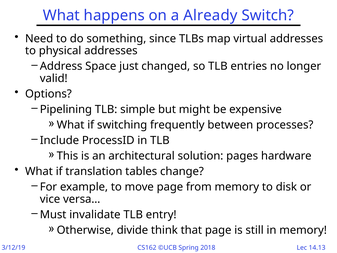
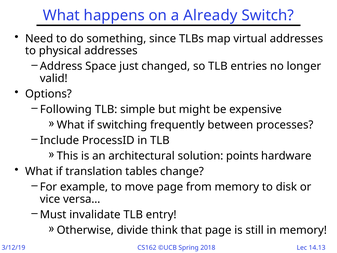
Pipelining: Pipelining -> Following
pages: pages -> points
